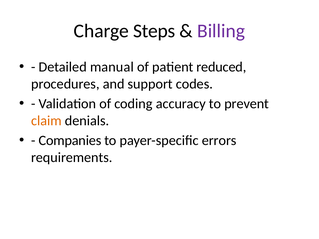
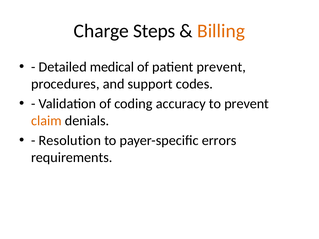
Billing colour: purple -> orange
manual: manual -> medical
patient reduced: reduced -> prevent
Companies: Companies -> Resolution
